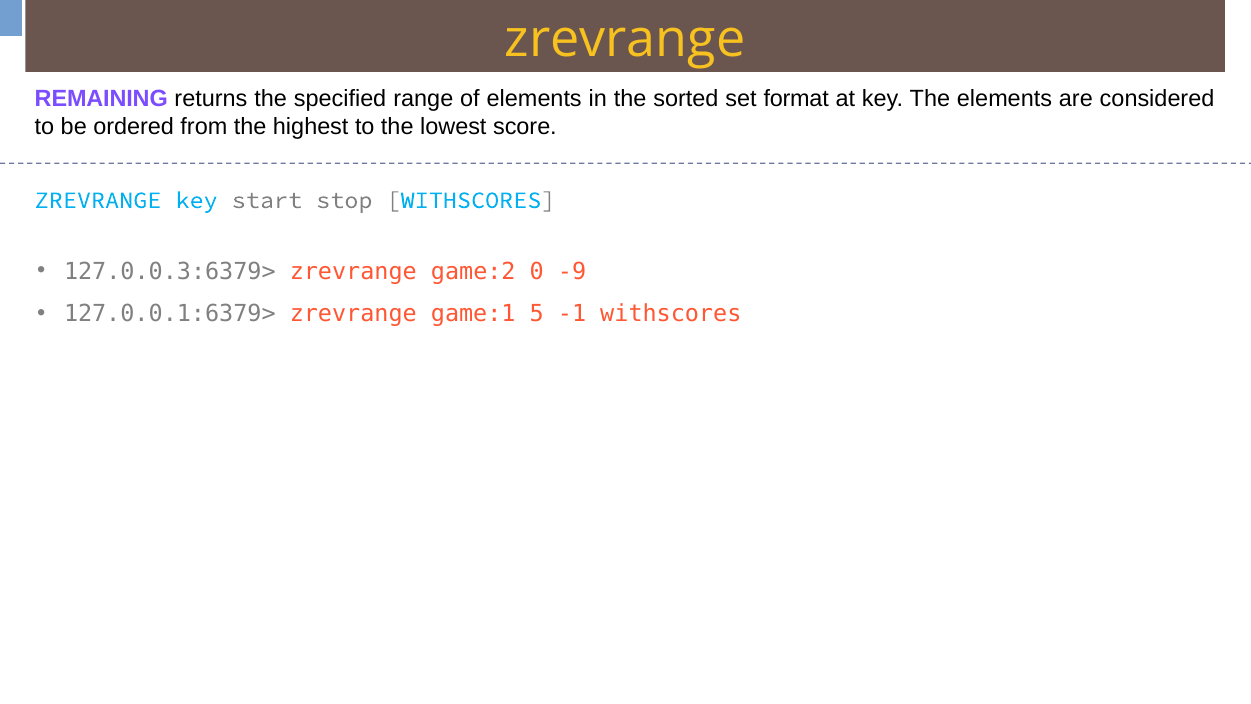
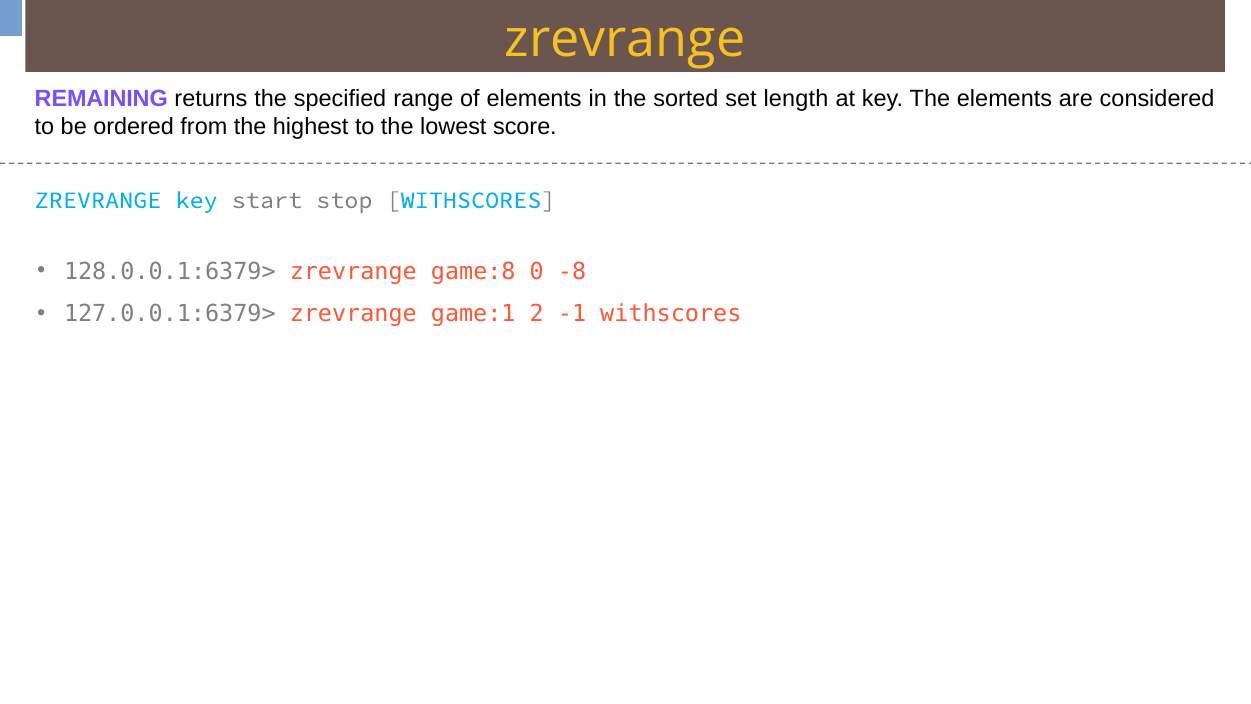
format: format -> length
127.0.0.3:6379>: 127.0.0.3:6379> -> 128.0.0.1:6379>
game:2: game:2 -> game:8
-9: -9 -> -8
5: 5 -> 2
